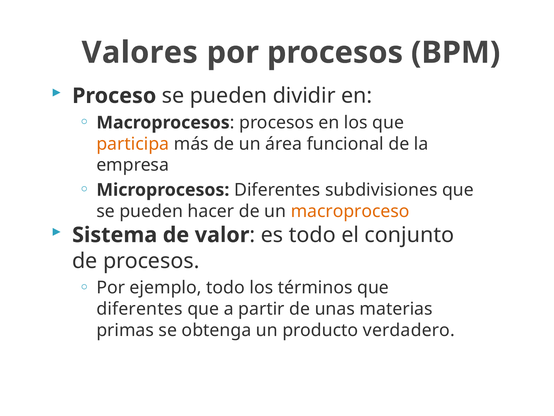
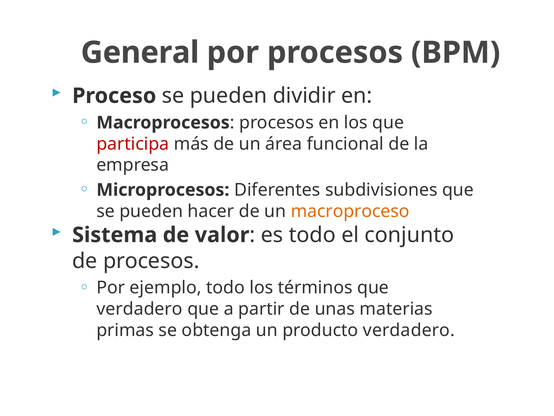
Valores: Valores -> General
participa colour: orange -> red
diferentes at (139, 309): diferentes -> verdadero
